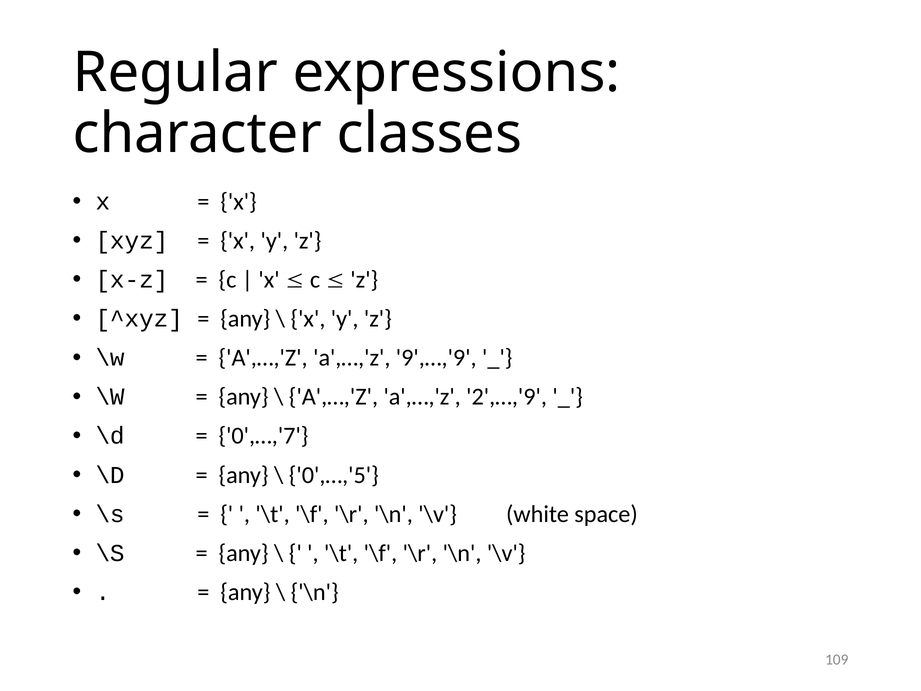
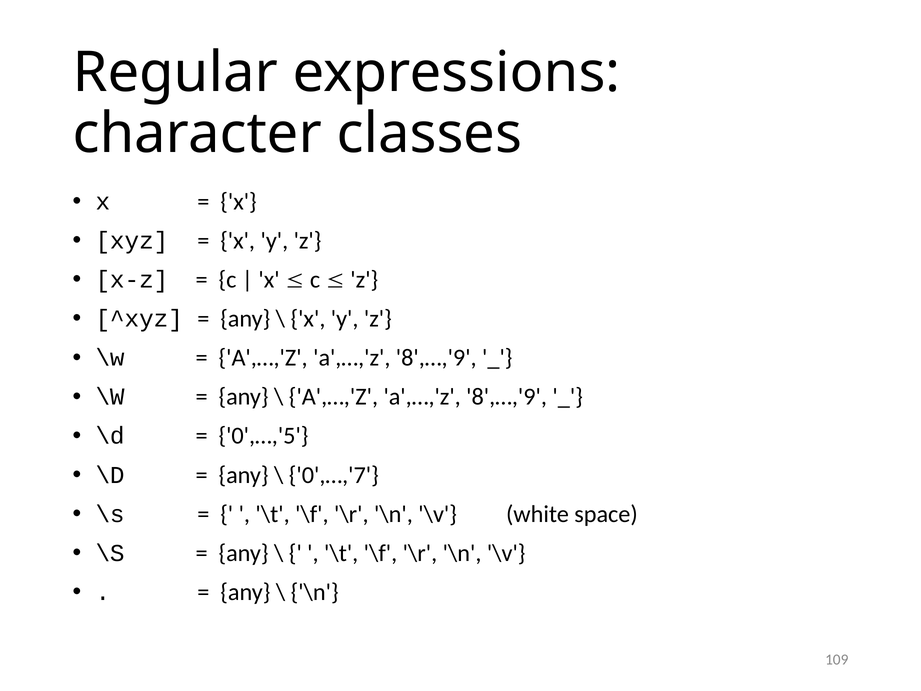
9',…,'9 at (436, 358): 9',…,'9 -> 8',…,'9
2',…,'9 at (507, 397): 2',…,'9 -> 8',…,'9
0',…,'7: 0',…,'7 -> 0',…,'5
0',…,'5: 0',…,'5 -> 0',…,'7
